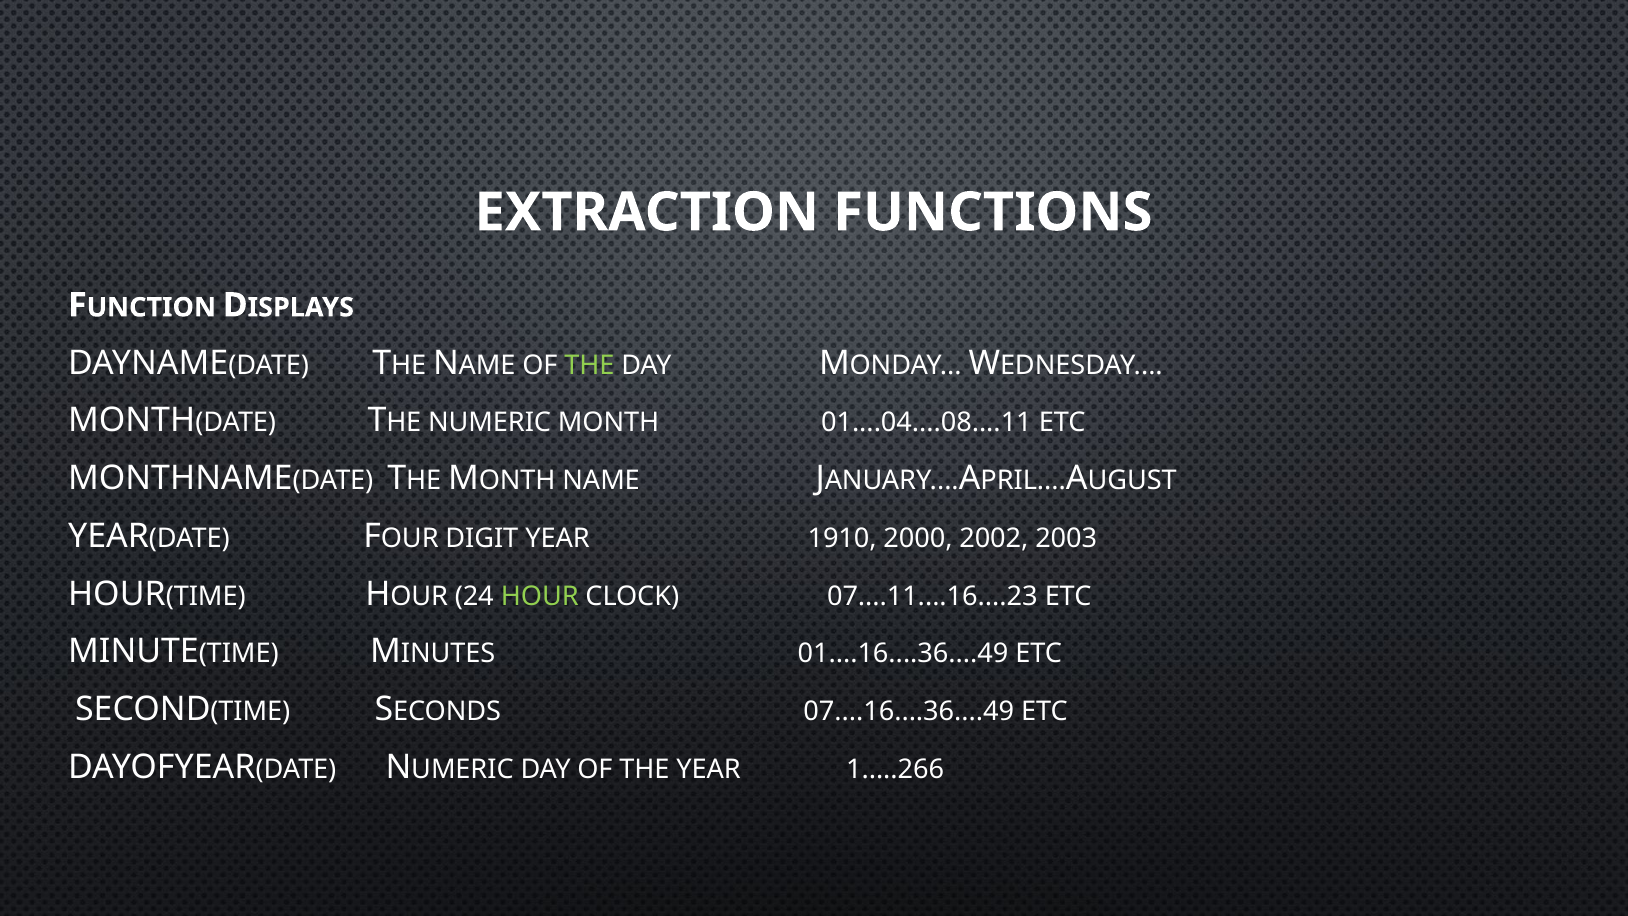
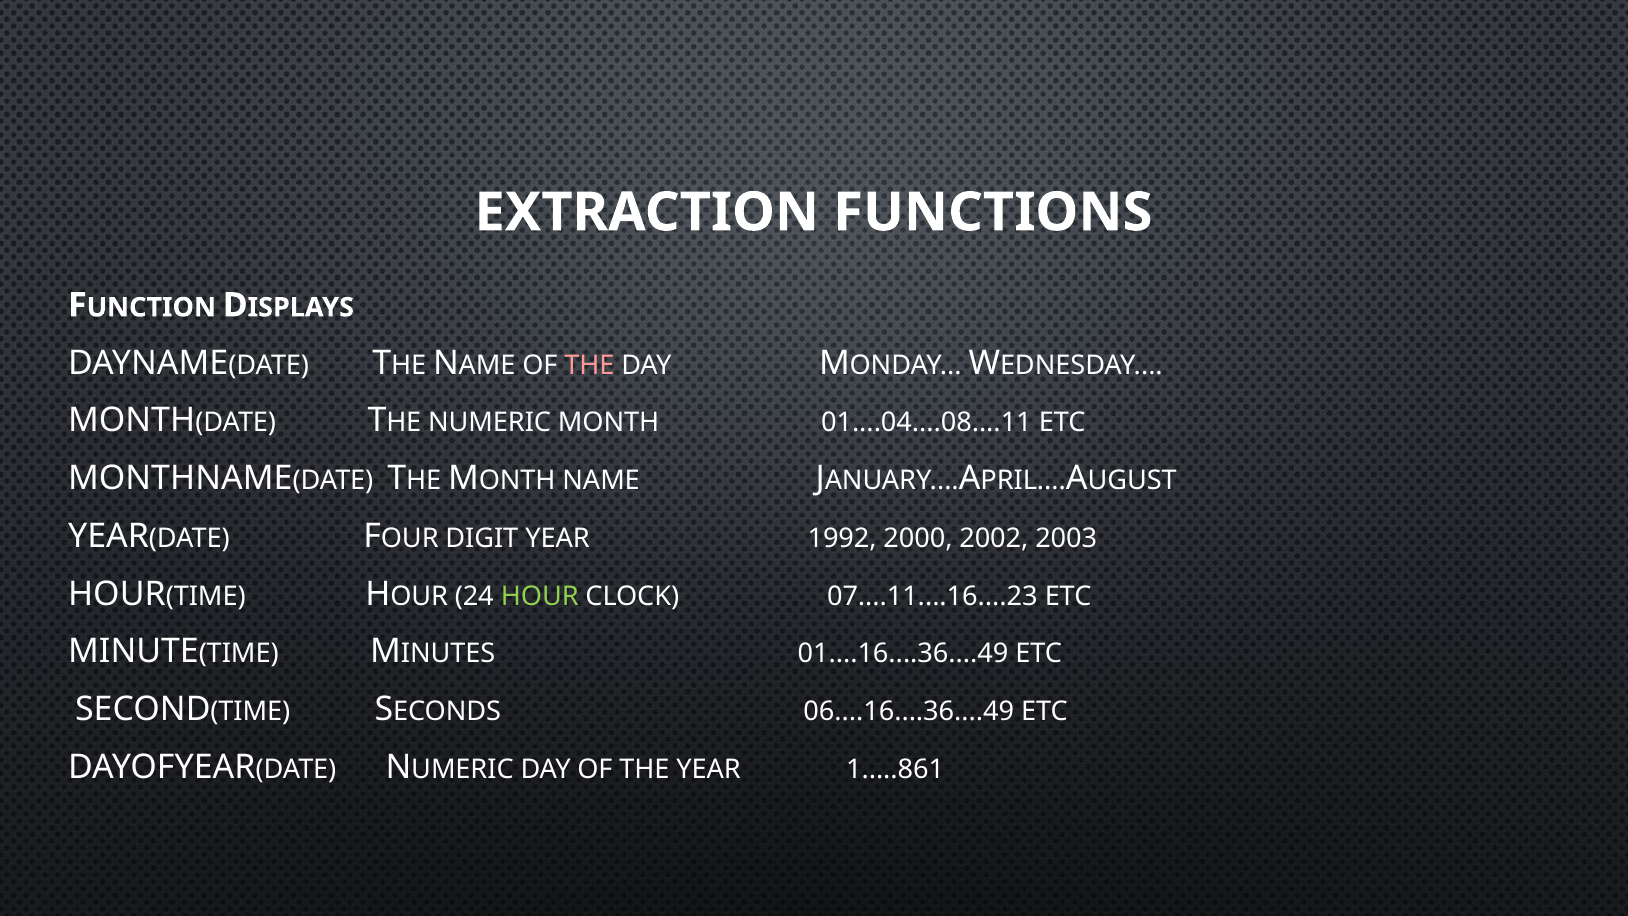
THE at (589, 365) colour: light green -> pink
1910: 1910 -> 1992
07....16....36....49: 07....16....36....49 -> 06....16....36....49
1.....266: 1.....266 -> 1.....861
